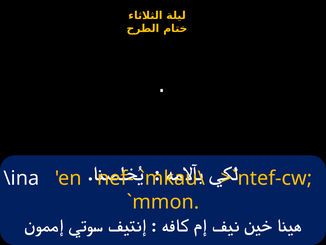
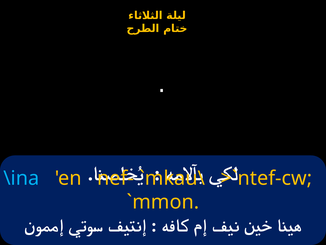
\ina colour: white -> light blue
